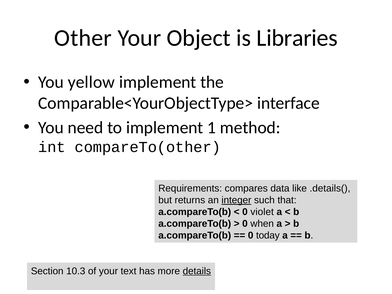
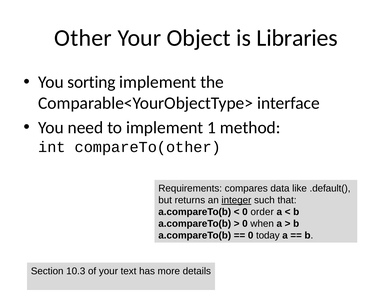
yellow: yellow -> sorting
.details(: .details( -> .default(
violet: violet -> order
details underline: present -> none
